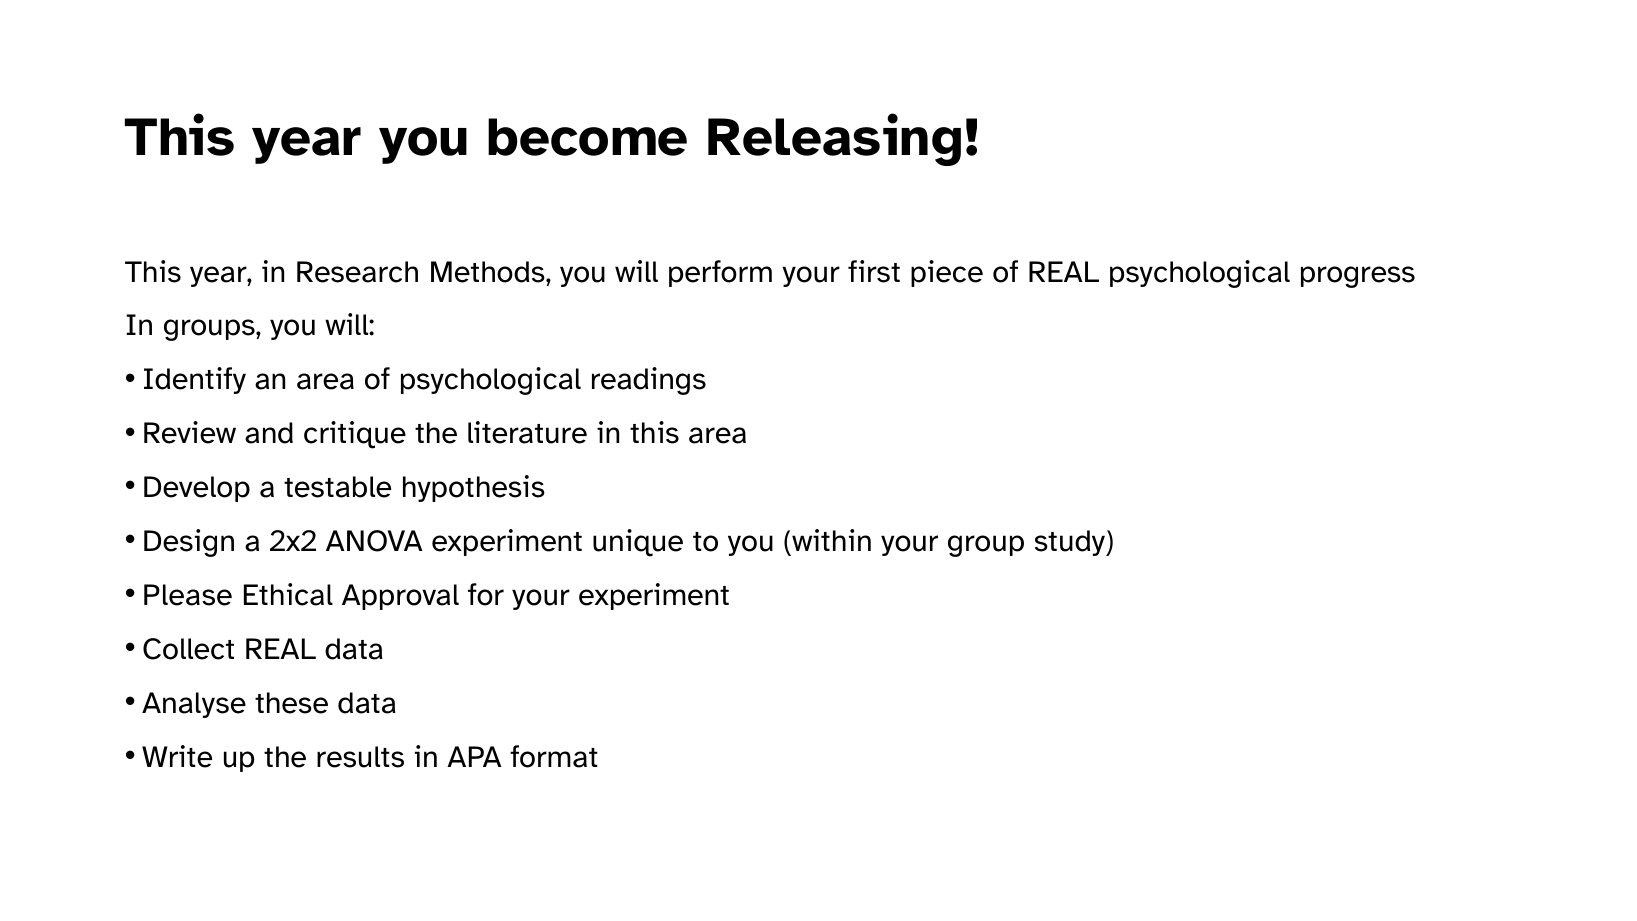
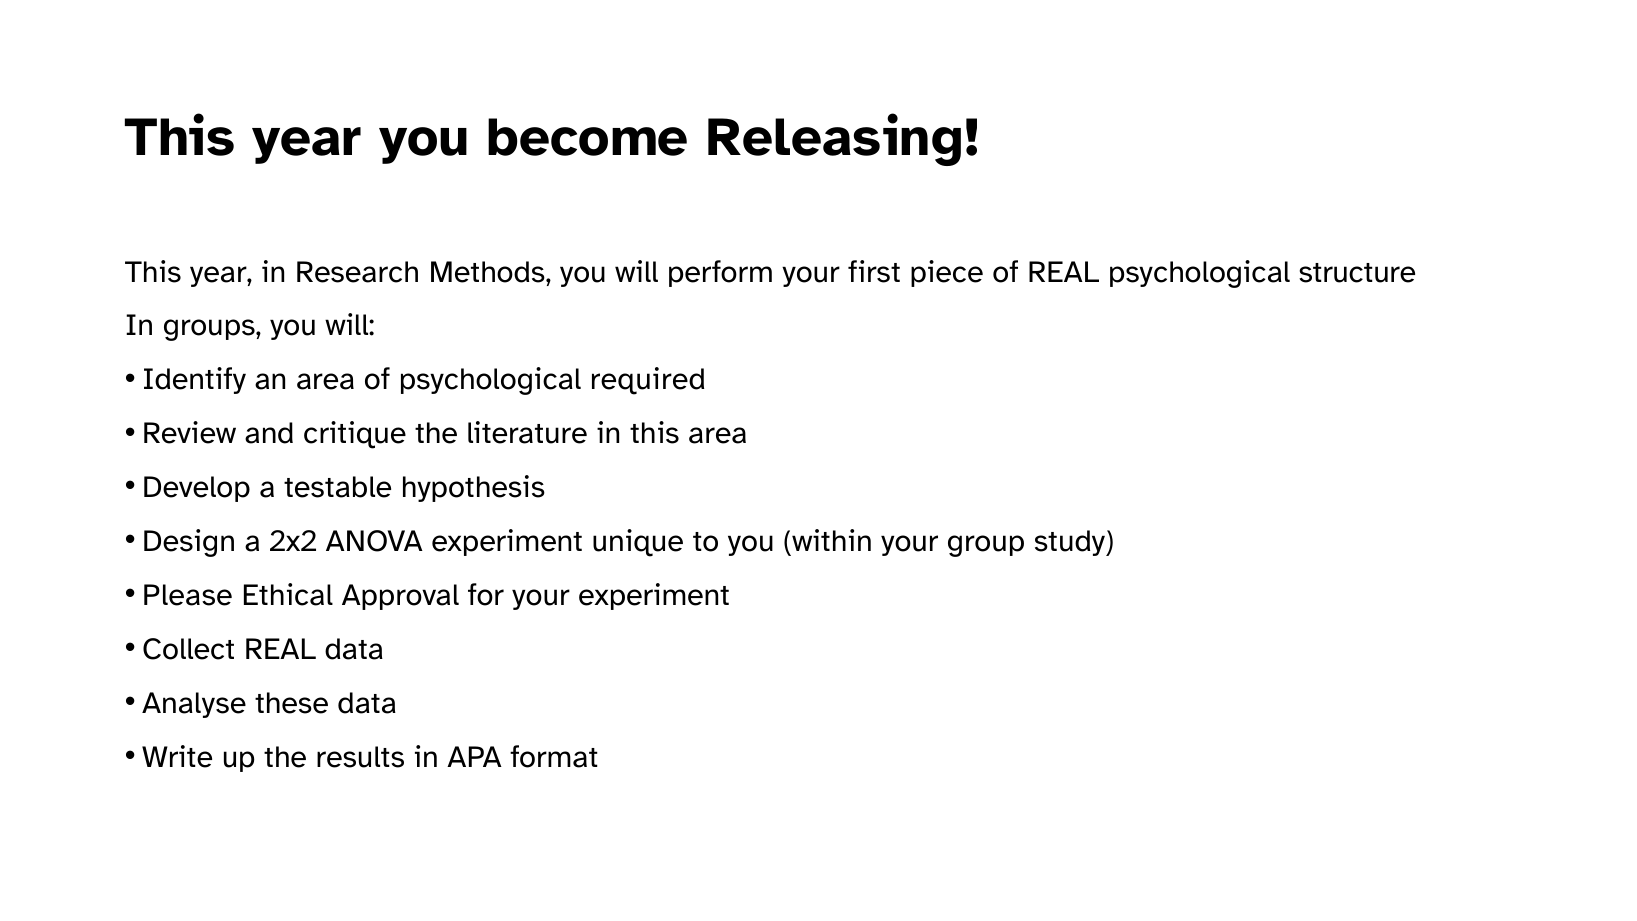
progress: progress -> structure
readings: readings -> required
